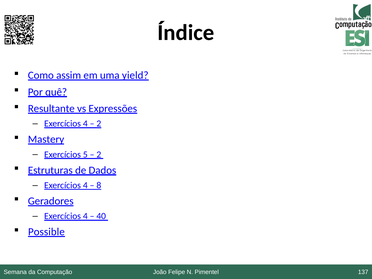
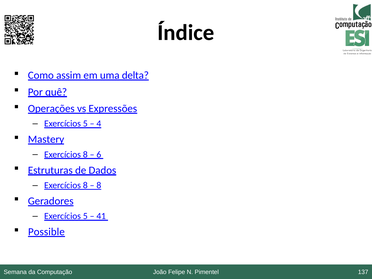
yield: yield -> delta
Resultante: Resultante -> Operações
4 at (85, 124): 4 -> 5
2 at (99, 124): 2 -> 4
5 at (85, 155): 5 -> 8
2 at (99, 155): 2 -> 6
4 at (85, 185): 4 -> 8
4 at (85, 216): 4 -> 5
40: 40 -> 41
